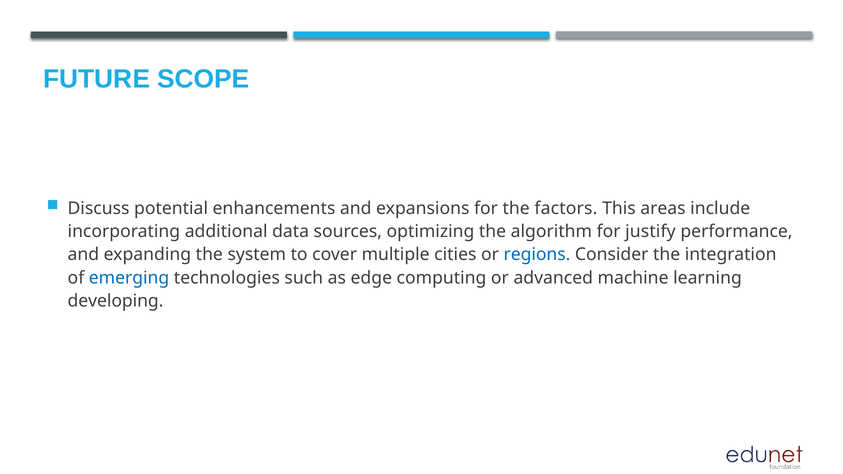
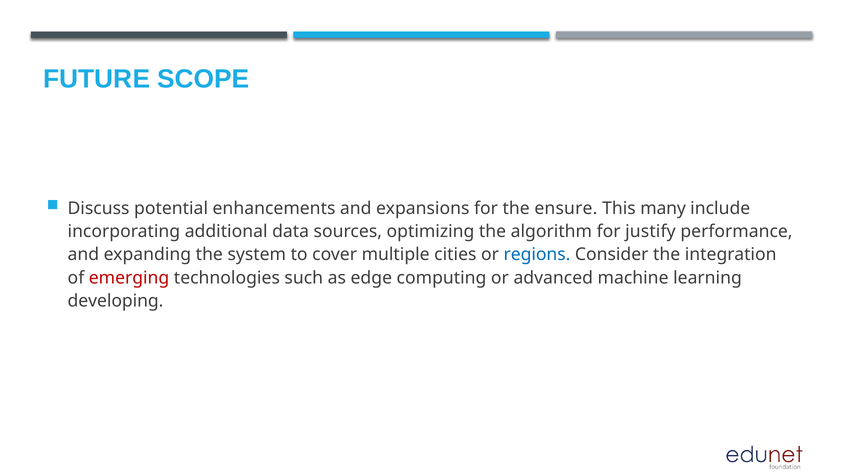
factors: factors -> ensure
areas: areas -> many
emerging colour: blue -> red
